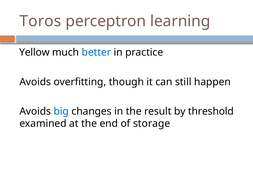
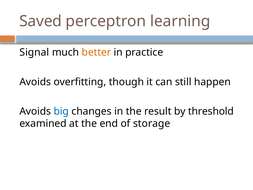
Toros: Toros -> Saved
Yellow: Yellow -> Signal
better colour: blue -> orange
